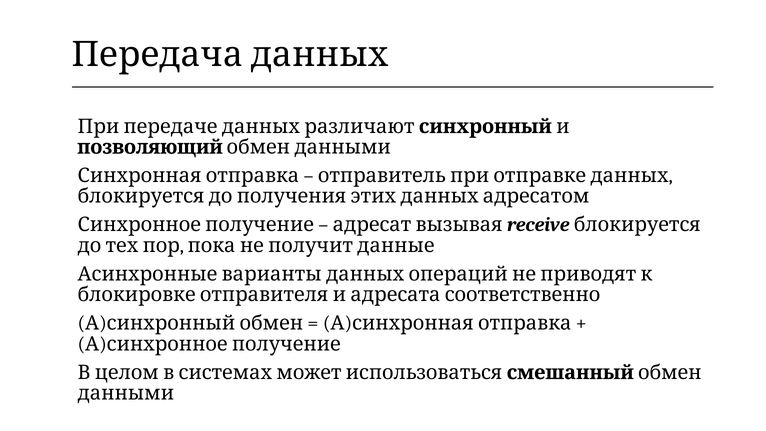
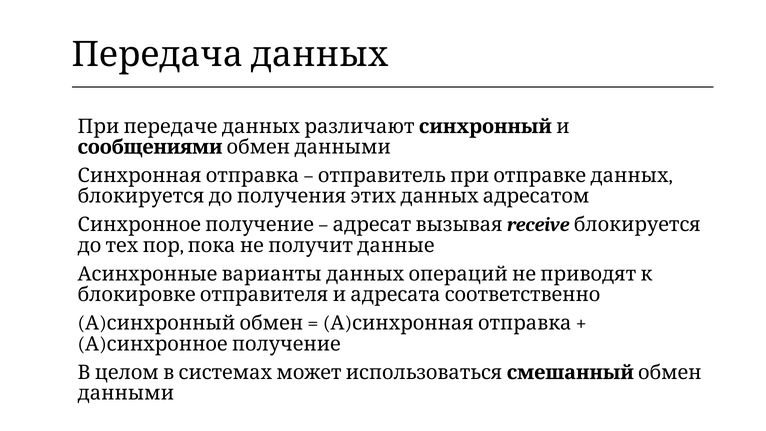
позволяющий: позволяющий -> сообщениями
